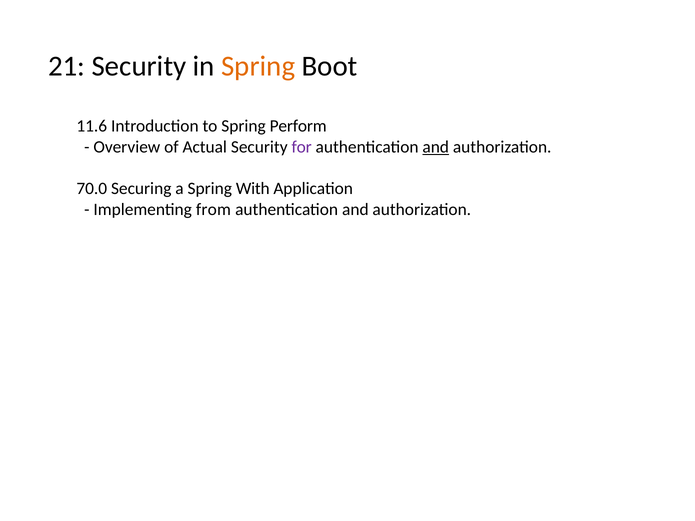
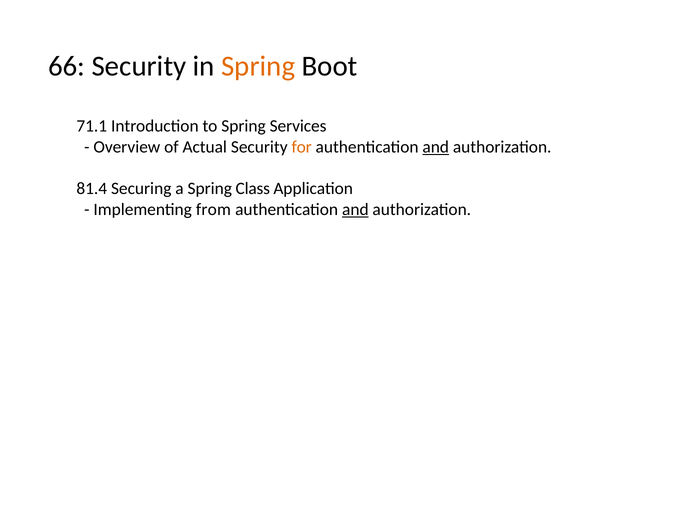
21: 21 -> 66
11.6: 11.6 -> 71.1
Perform: Perform -> Services
for colour: purple -> orange
70.0: 70.0 -> 81.4
With: With -> Class
and at (355, 210) underline: none -> present
